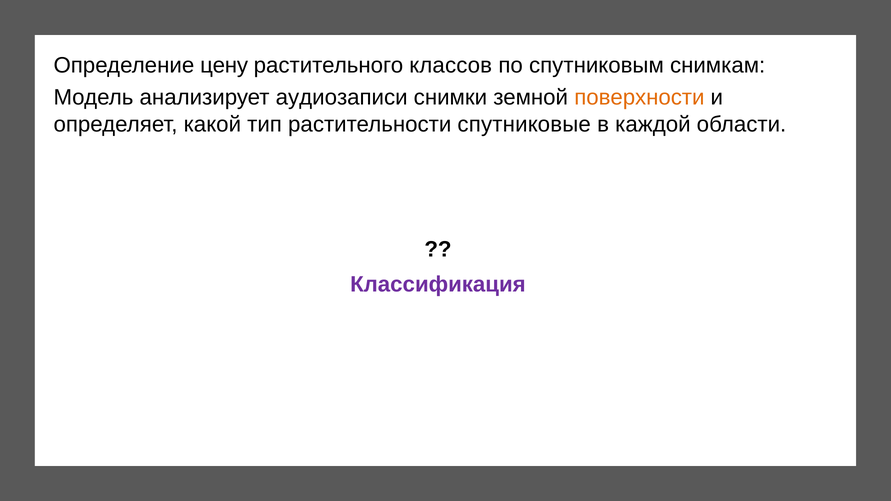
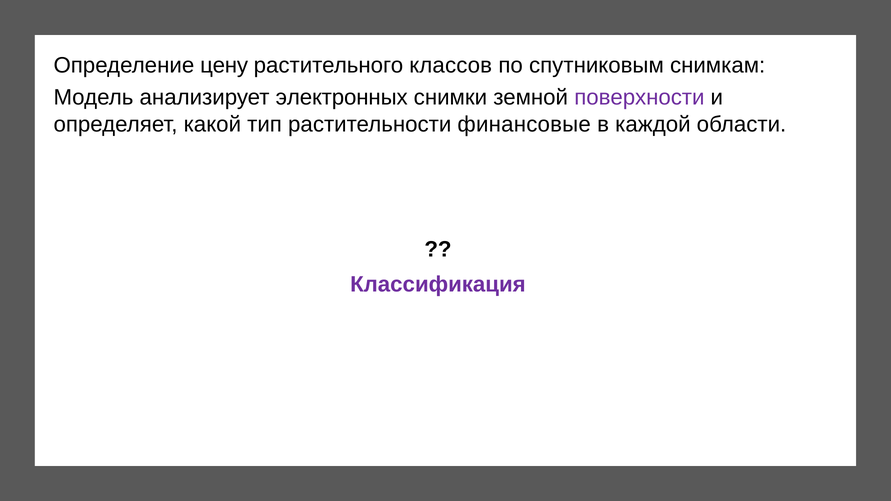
аудиозаписи: аудиозаписи -> электронных
поверхности colour: orange -> purple
спутниковые: спутниковые -> финансовые
